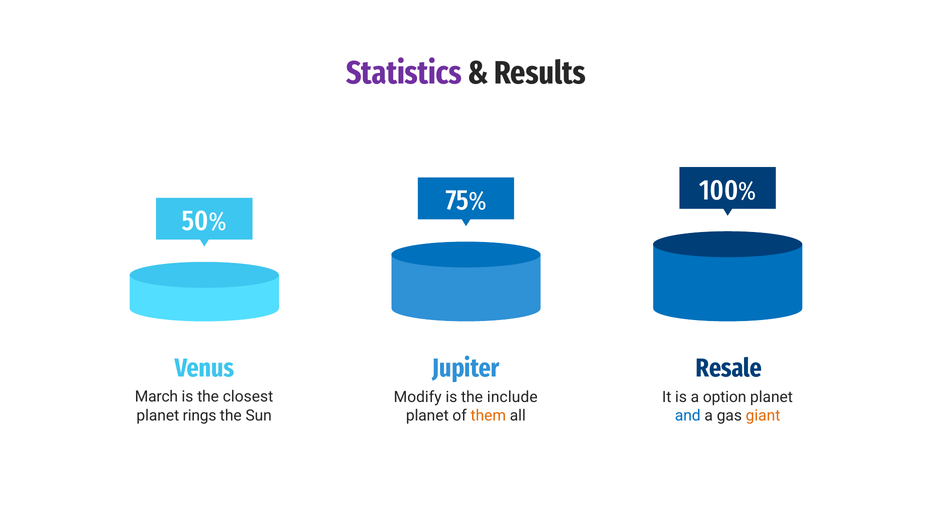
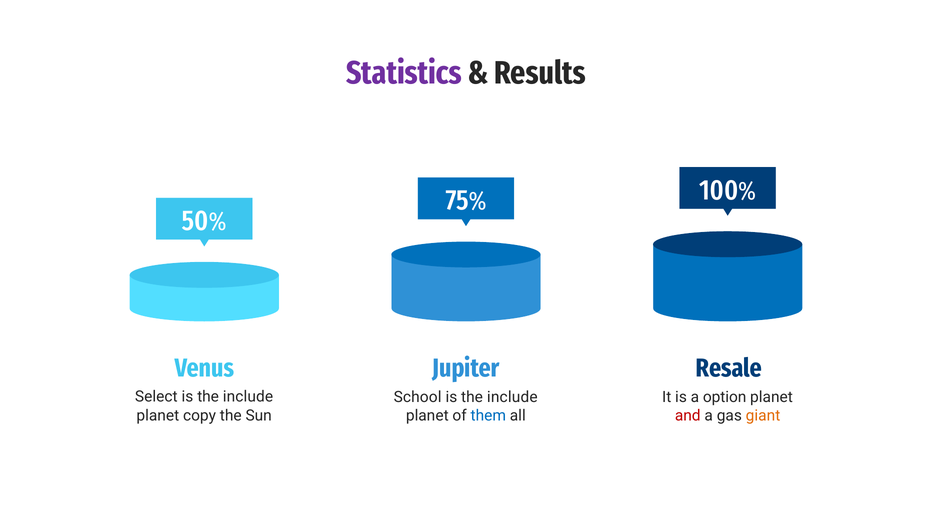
March: March -> Select
closest at (248, 397): closest -> include
Modify: Modify -> School
rings: rings -> copy
them colour: orange -> blue
and colour: blue -> red
